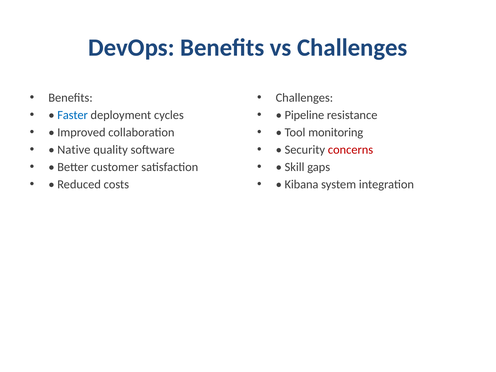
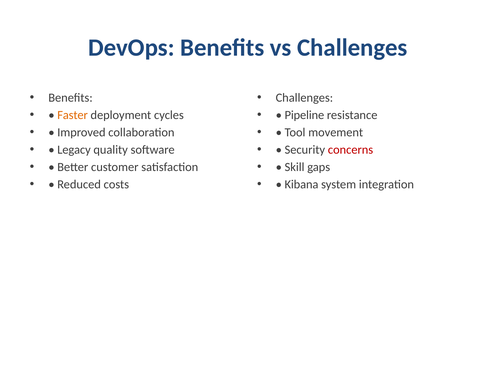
Faster colour: blue -> orange
monitoring: monitoring -> movement
Native: Native -> Legacy
